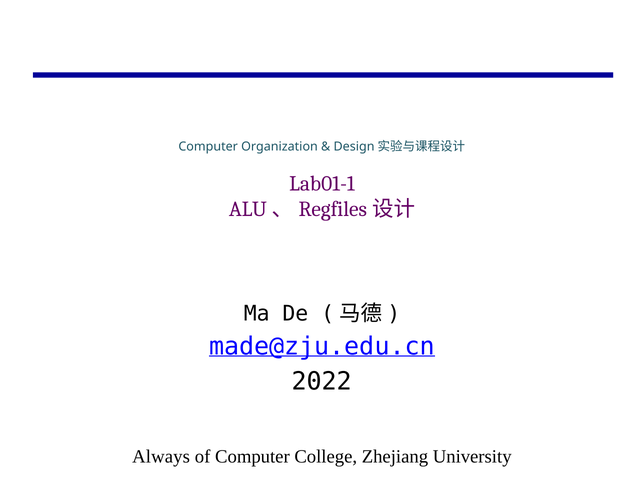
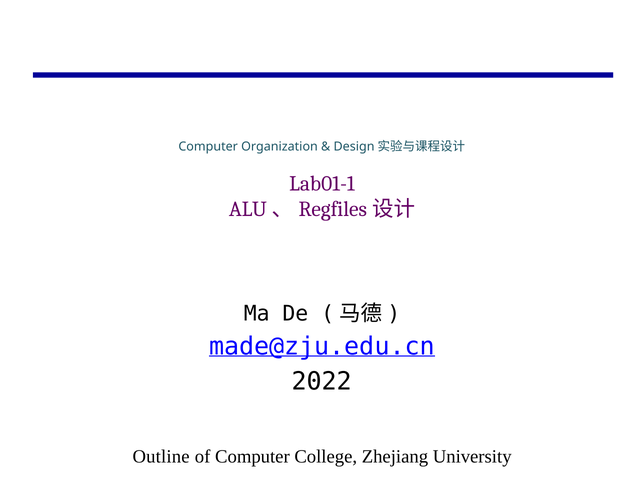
Always: Always -> Outline
